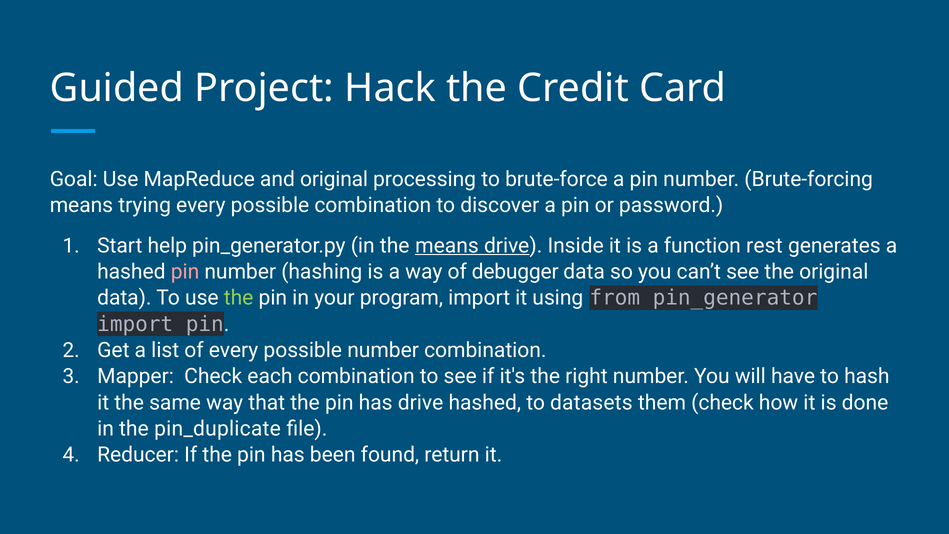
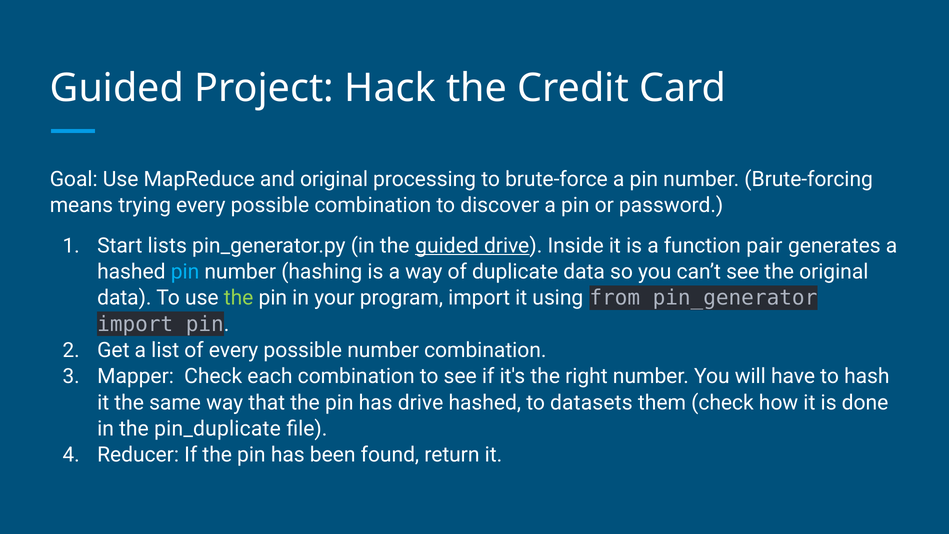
help: help -> lists
the means: means -> guided
rest: rest -> pair
pin at (185, 272) colour: pink -> light blue
debugger: debugger -> duplicate
